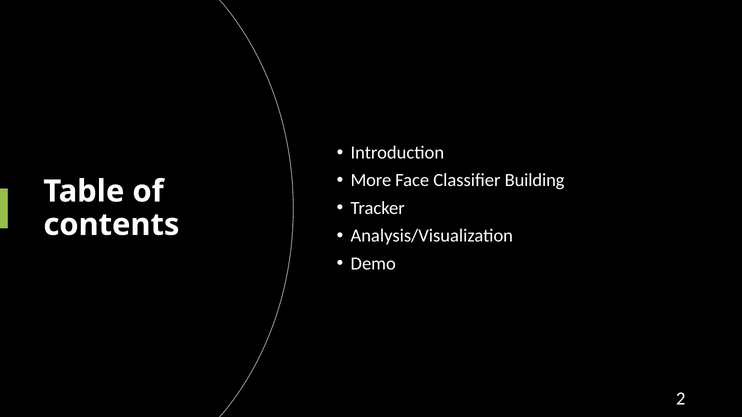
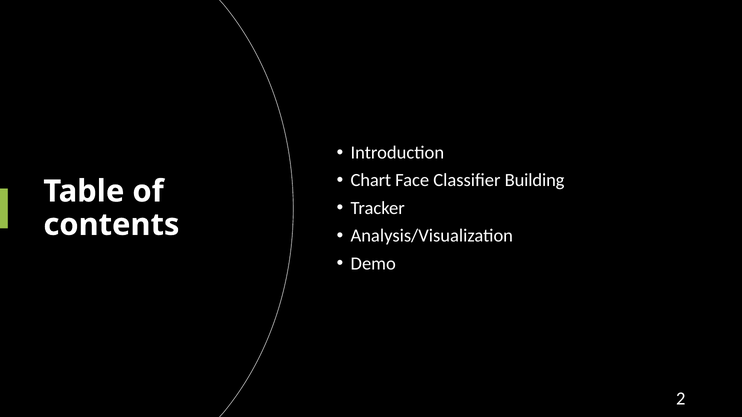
More: More -> Chart
